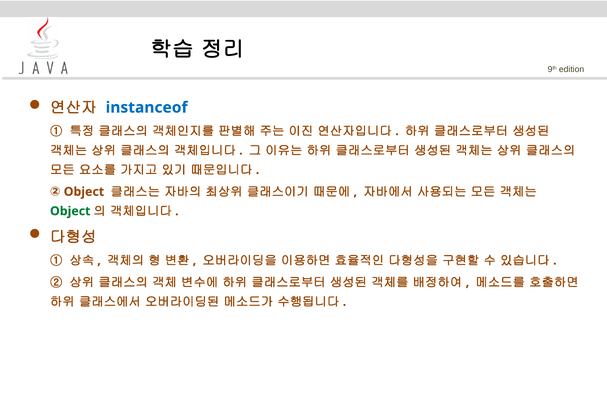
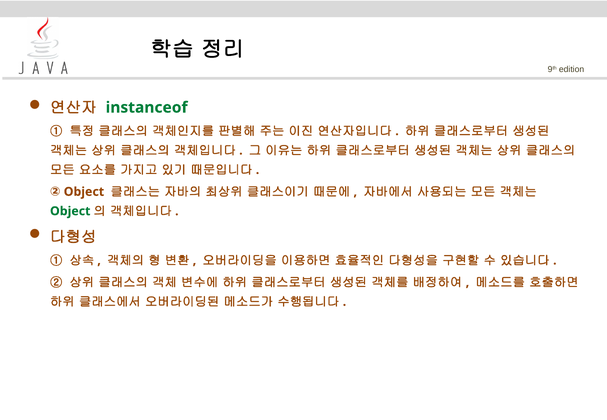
instanceof colour: blue -> green
